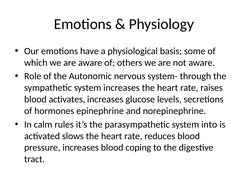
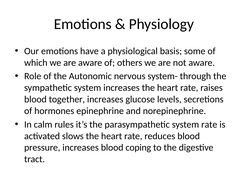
activates: activates -> together
system into: into -> rate
